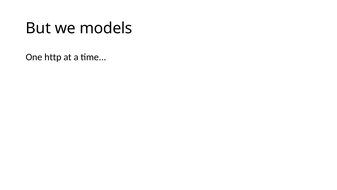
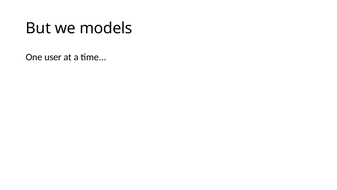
http: http -> user
